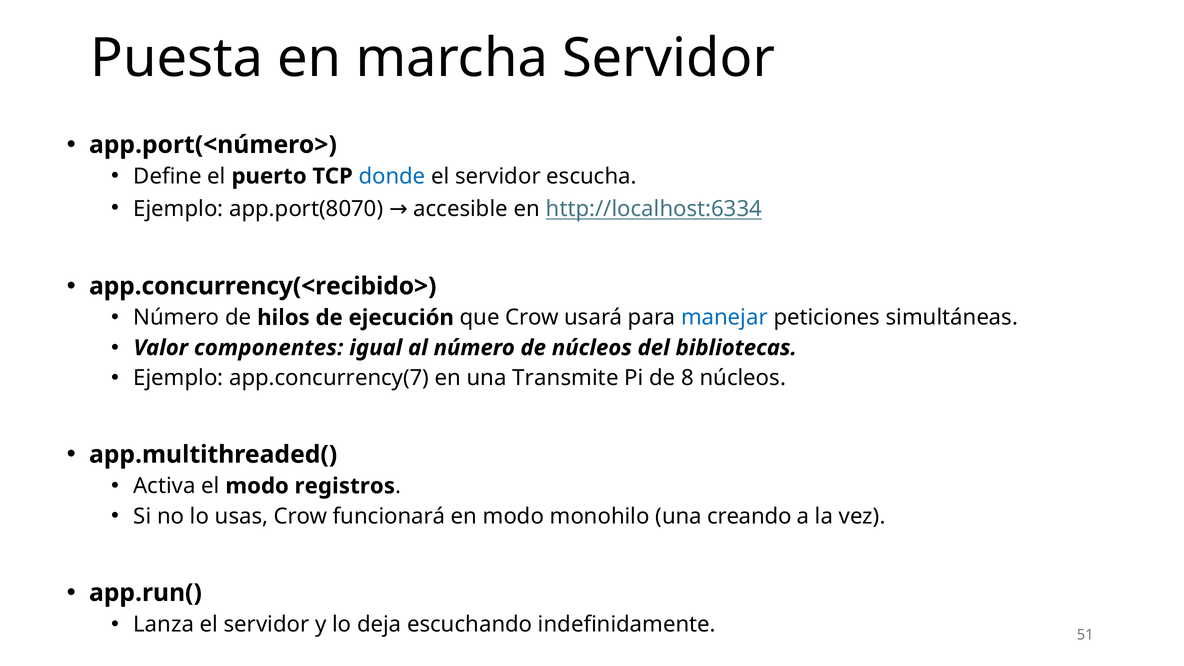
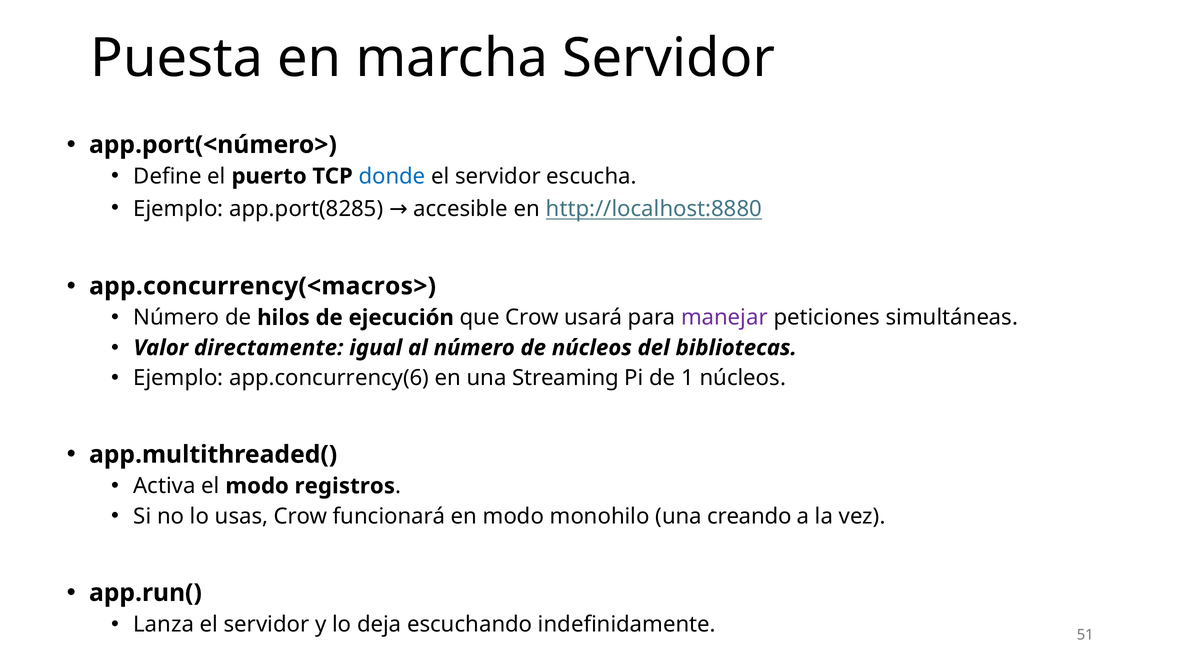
app.port(8070: app.port(8070 -> app.port(8285
http://localhost:6334: http://localhost:6334 -> http://localhost:8880
app.concurrency(<recibido>: app.concurrency(<recibido> -> app.concurrency(<macros>
manejar colour: blue -> purple
componentes: componentes -> directamente
app.concurrency(7: app.concurrency(7 -> app.concurrency(6
Transmite: Transmite -> Streaming
8: 8 -> 1
